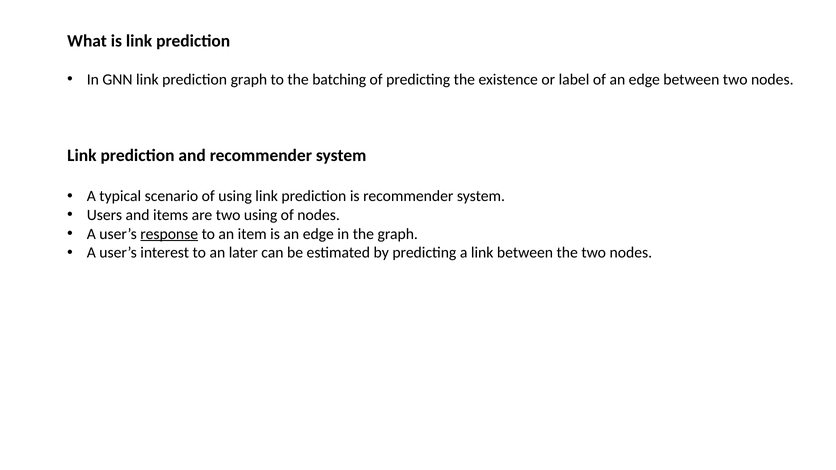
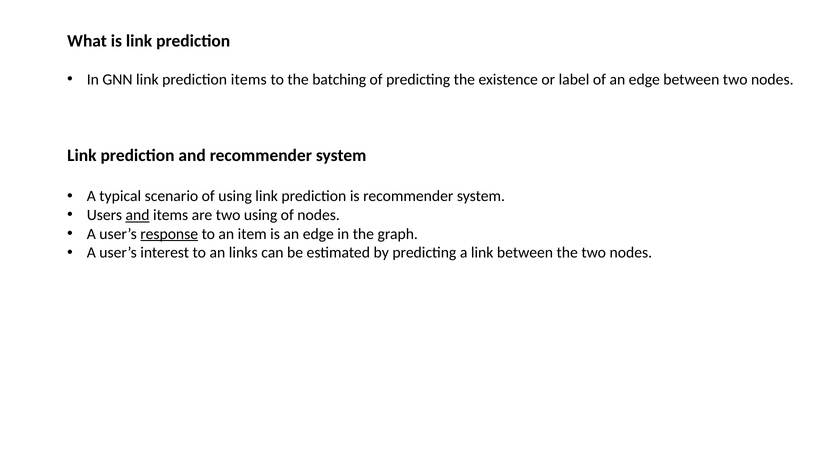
prediction graph: graph -> items
and at (138, 215) underline: none -> present
later: later -> links
